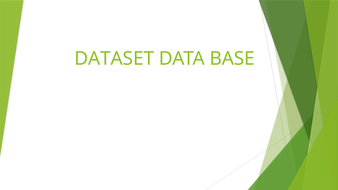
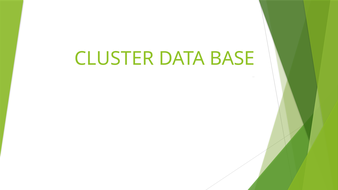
DATASET: DATASET -> CLUSTER
